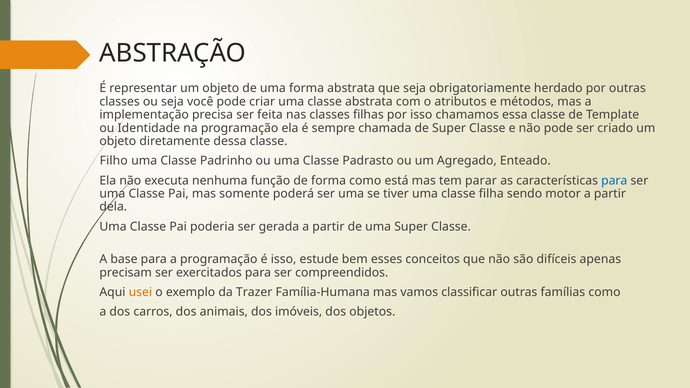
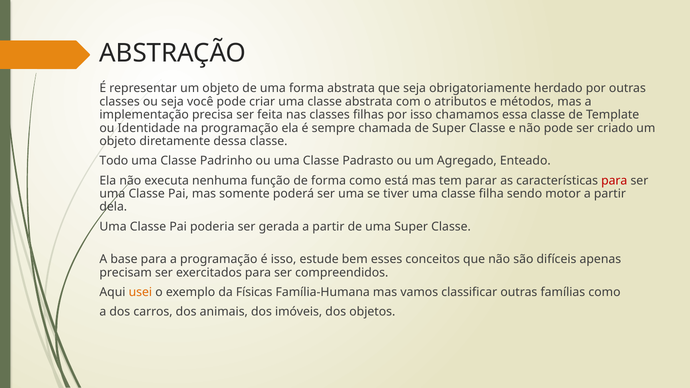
Filho: Filho -> Todo
para at (614, 181) colour: blue -> red
Trazer: Trazer -> Físicas
